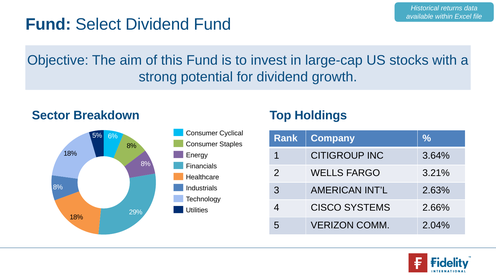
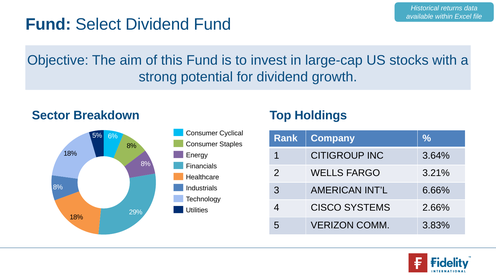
2.63%: 2.63% -> 6.66%
2.04%: 2.04% -> 3.83%
